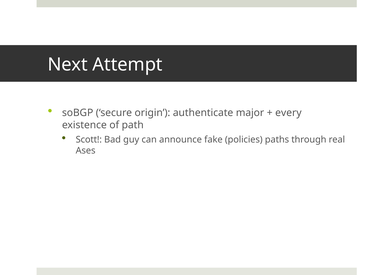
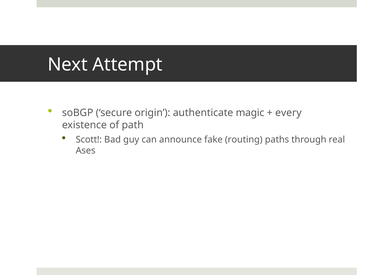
major: major -> magic
policies: policies -> routing
